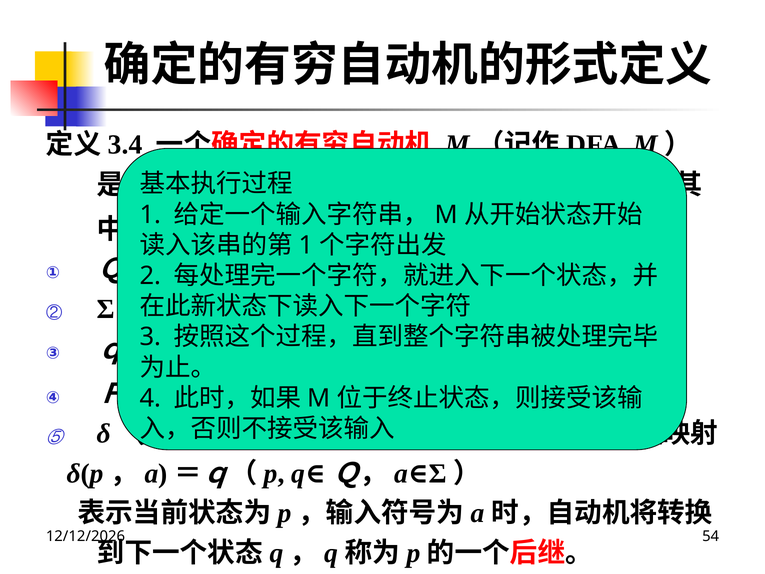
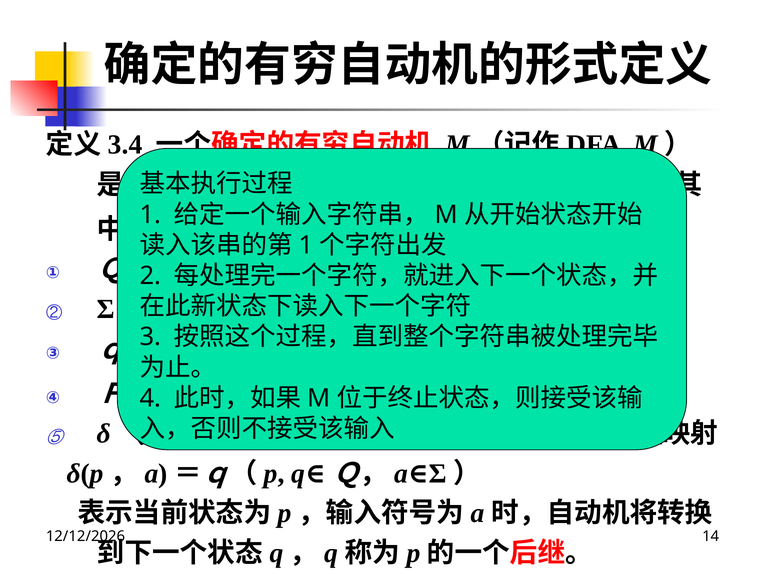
54: 54 -> 14
